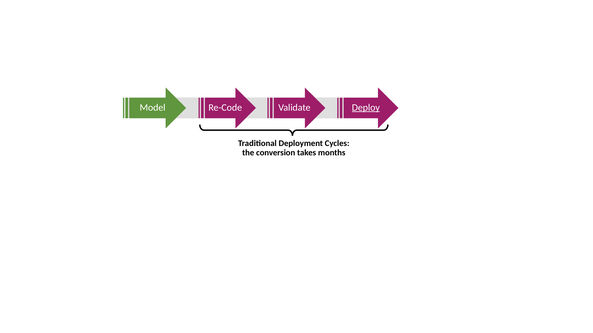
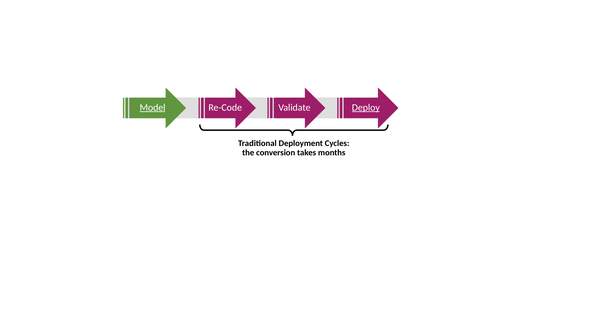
Model underline: none -> present
